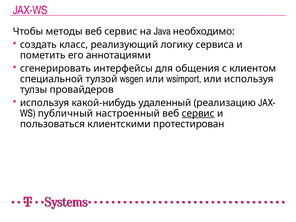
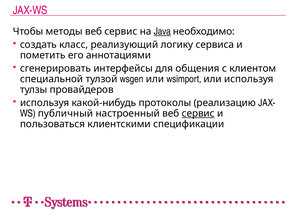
Java underline: none -> present
удаленный: удаленный -> протоколы
протестирован: протестирован -> спецификации
